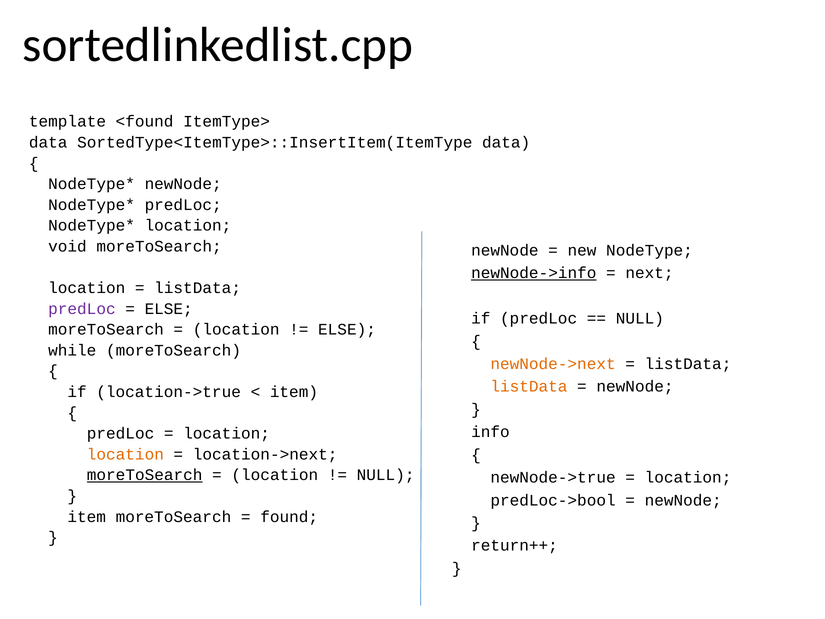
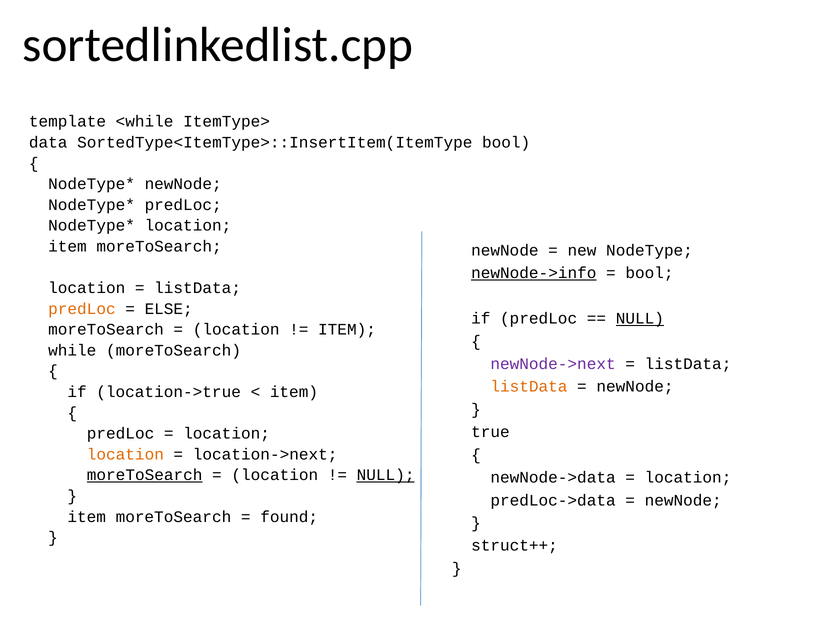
<found: <found -> <while
SortedType<ItemType>::InsertItem(ItemType data: data -> bool
void at (67, 246): void -> item
next at (650, 273): next -> bool
predLoc at (82, 309) colour: purple -> orange
NULL at (640, 318) underline: none -> present
ELSE at (347, 329): ELSE -> ITEM
newNode->next colour: orange -> purple
info: info -> true
NULL at (386, 475) underline: none -> present
newNode->true: newNode->true -> newNode->data
predLoc->bool: predLoc->bool -> predLoc->data
return++: return++ -> struct++
